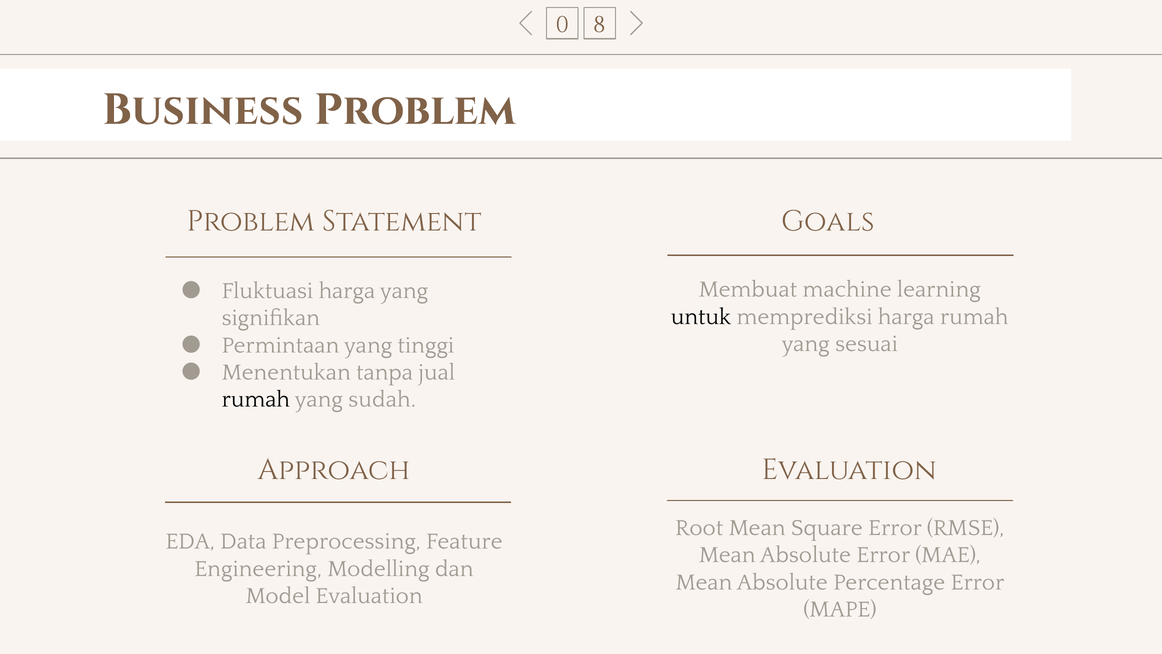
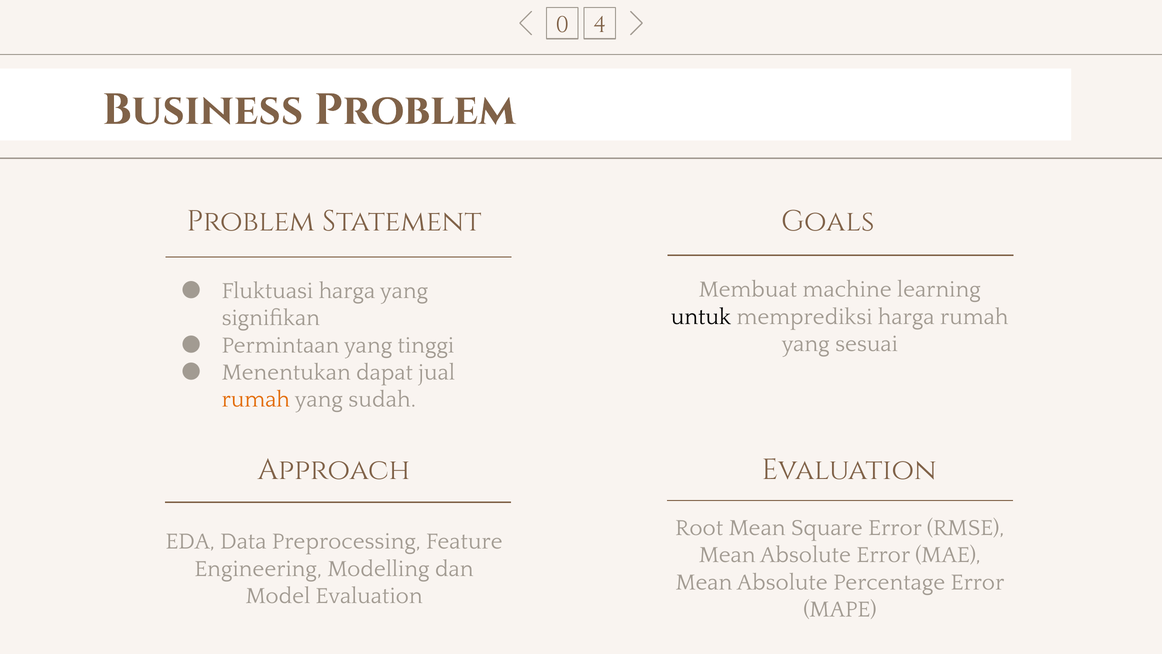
8: 8 -> 4
tanpa: tanpa -> dapat
rumah at (256, 399) colour: black -> orange
